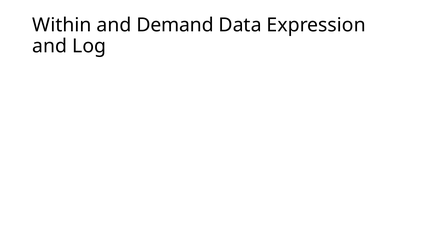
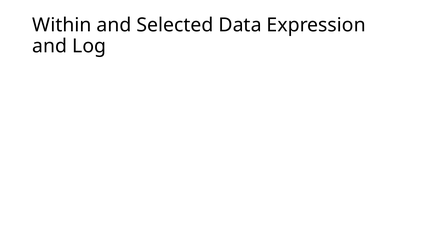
Demand: Demand -> Selected
